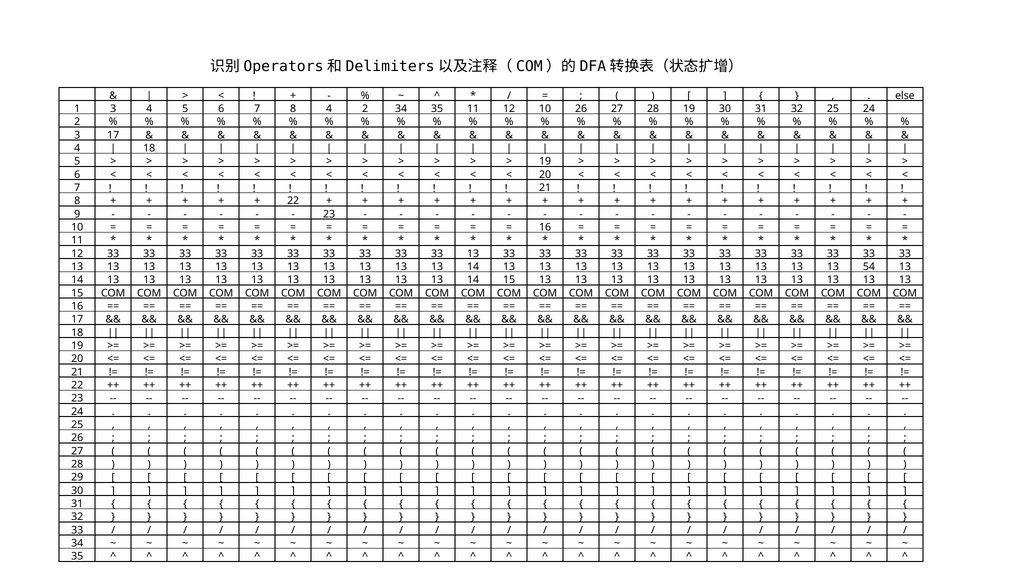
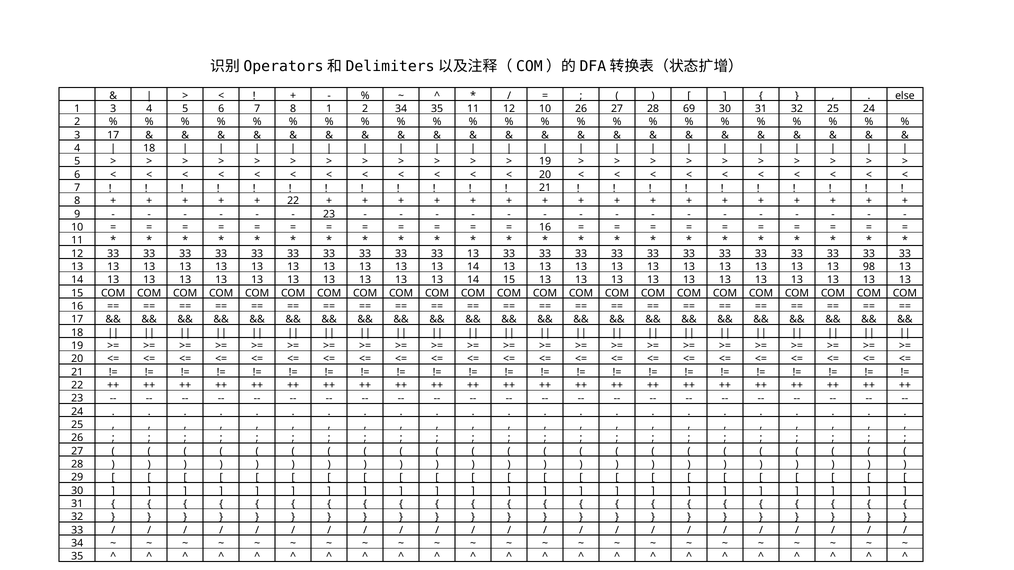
8 4: 4 -> 1
28 19: 19 -> 69
54: 54 -> 98
